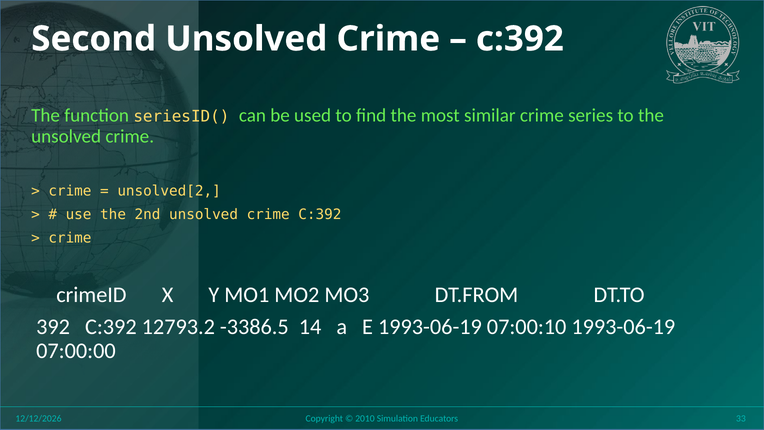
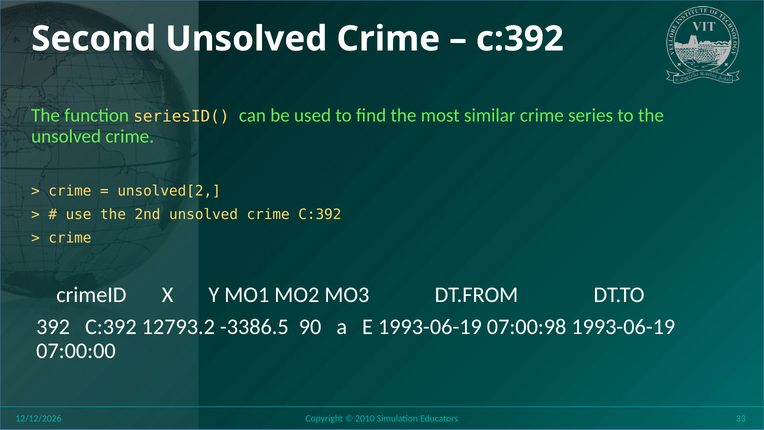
14: 14 -> 90
07:00:10: 07:00:10 -> 07:00:98
